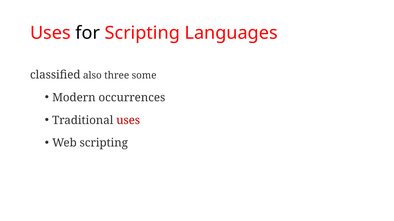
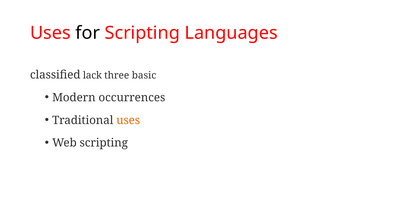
also: also -> lack
some: some -> basic
uses at (128, 121) colour: red -> orange
